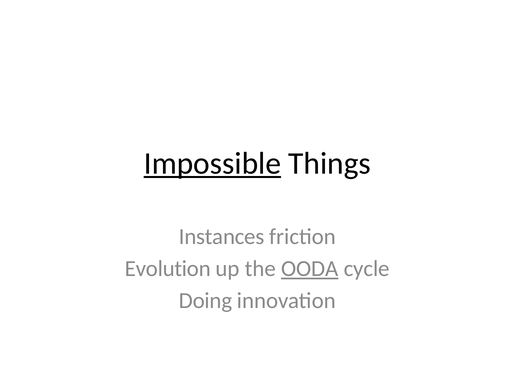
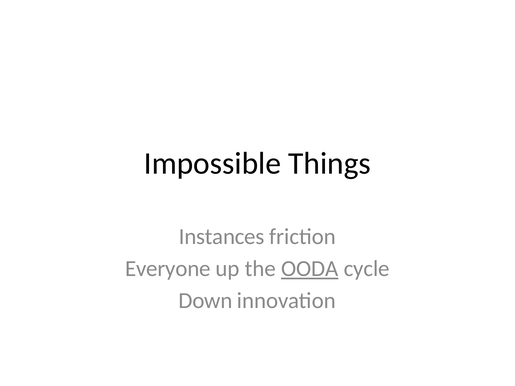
Impossible underline: present -> none
Evolution: Evolution -> Everyone
Doing: Doing -> Down
